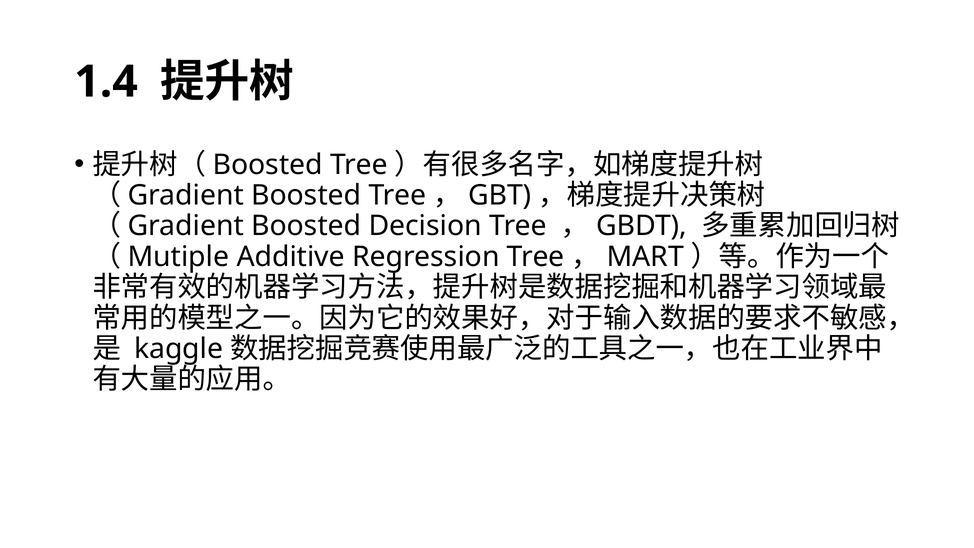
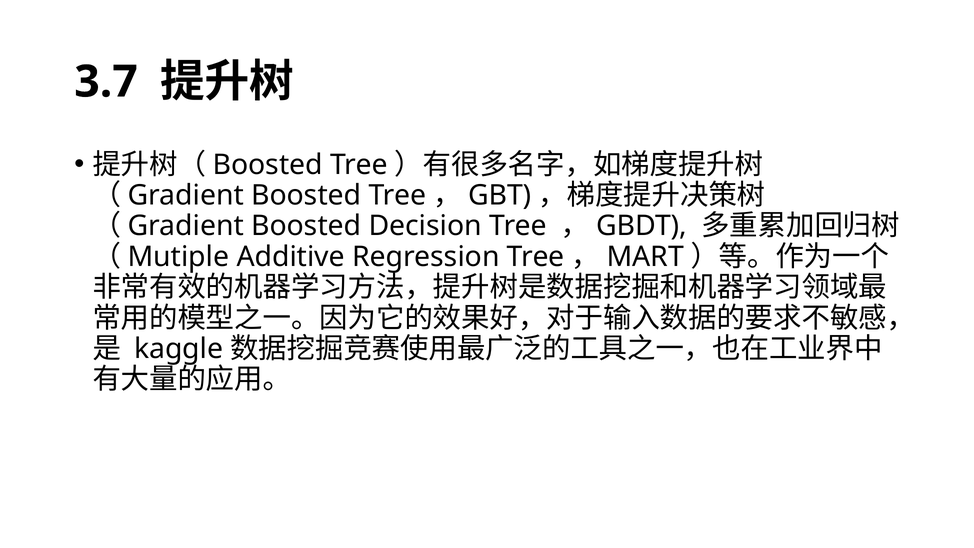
1.4: 1.4 -> 3.7
